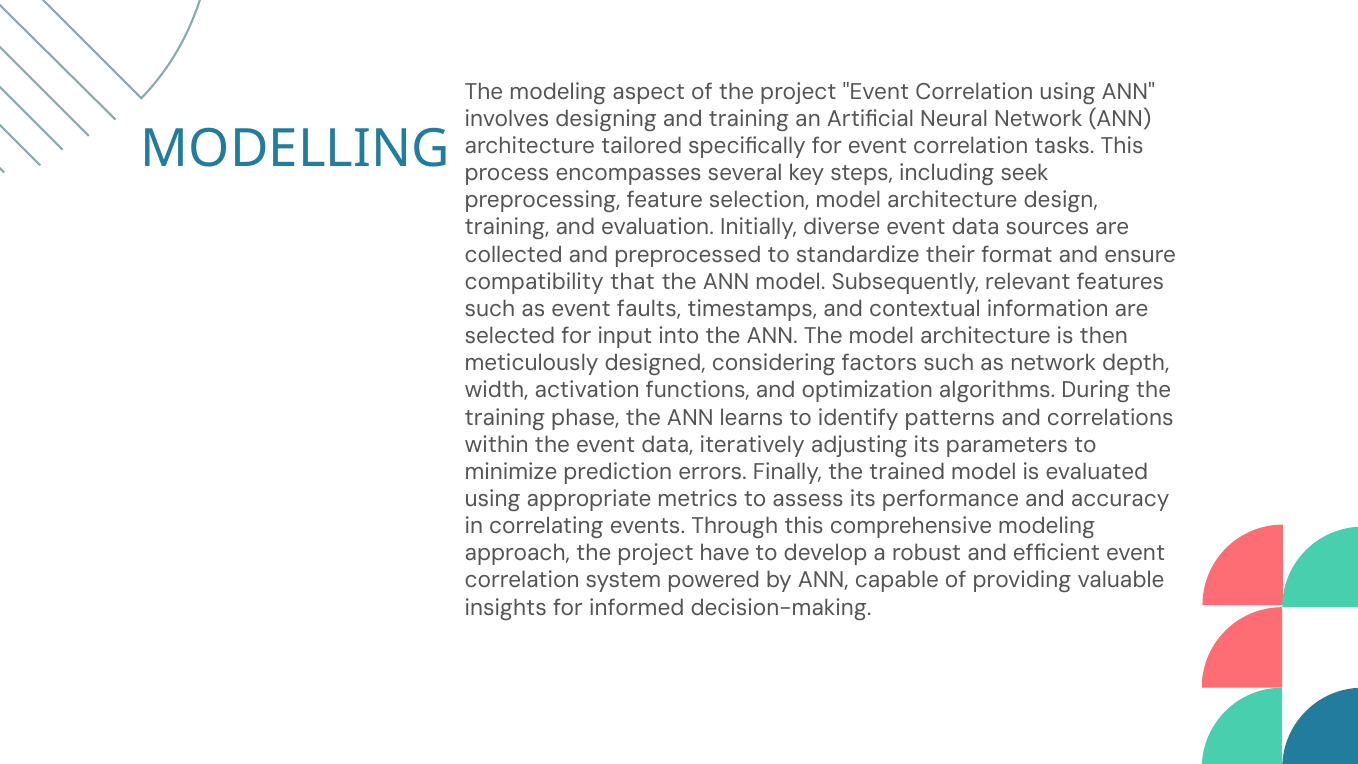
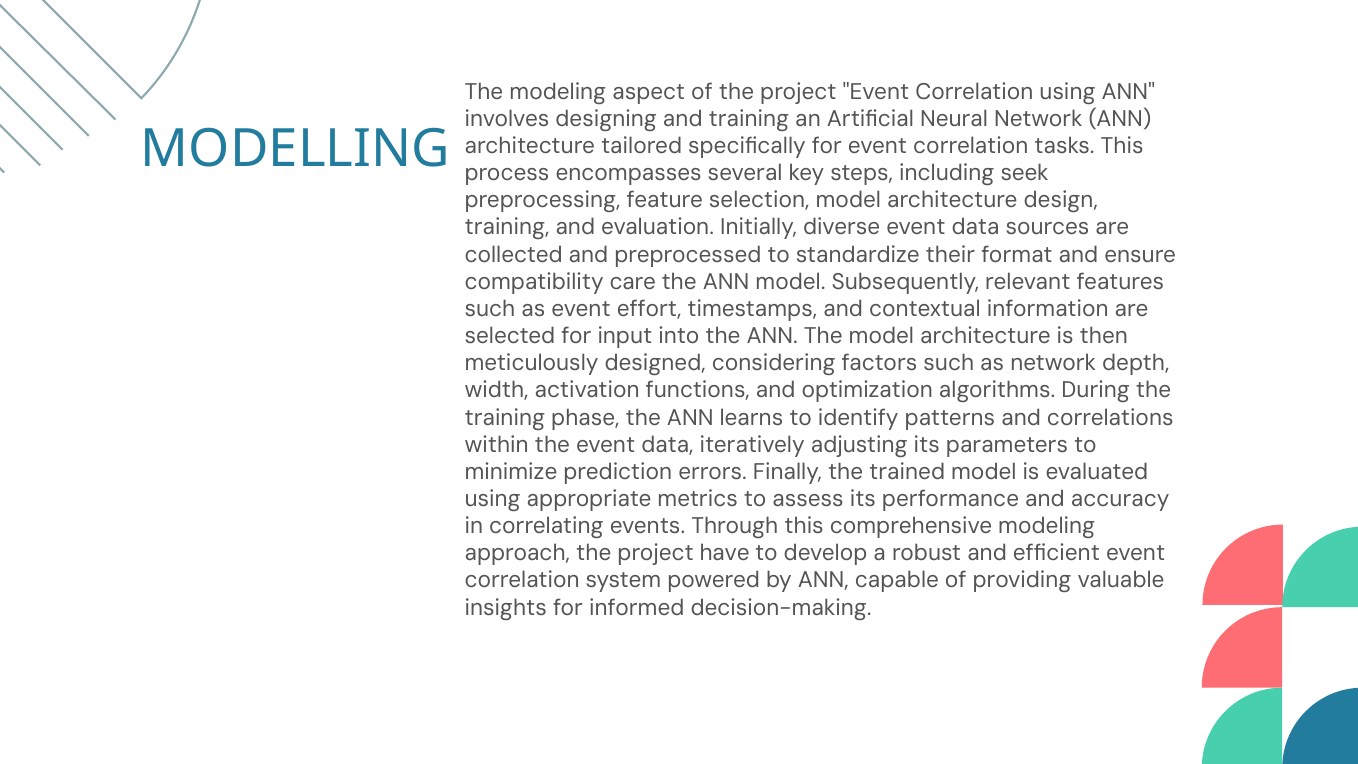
that: that -> care
faults: faults -> effort
